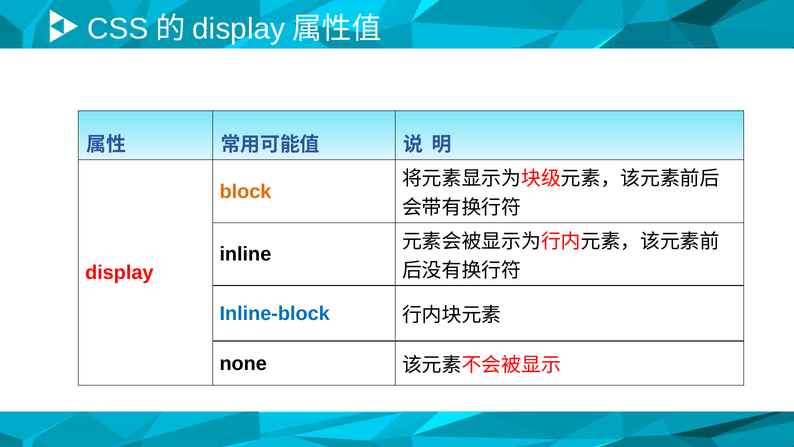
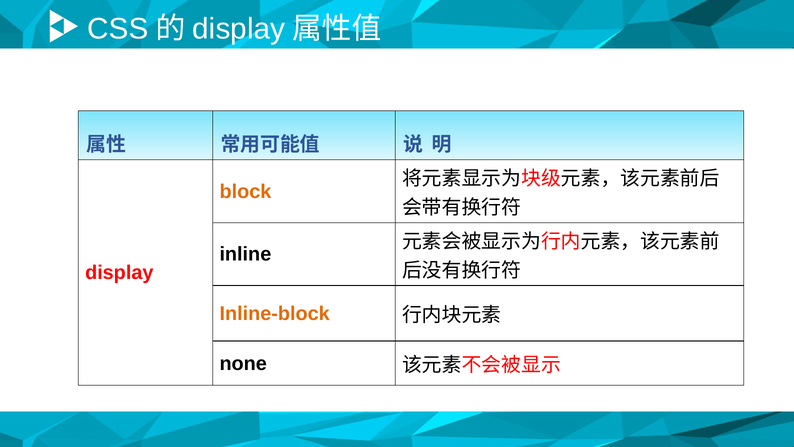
Inline-block colour: blue -> orange
